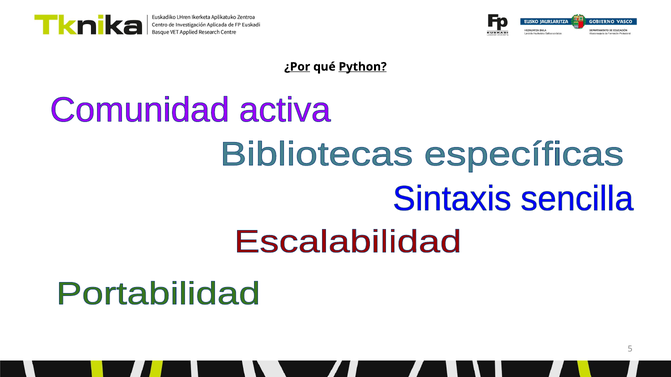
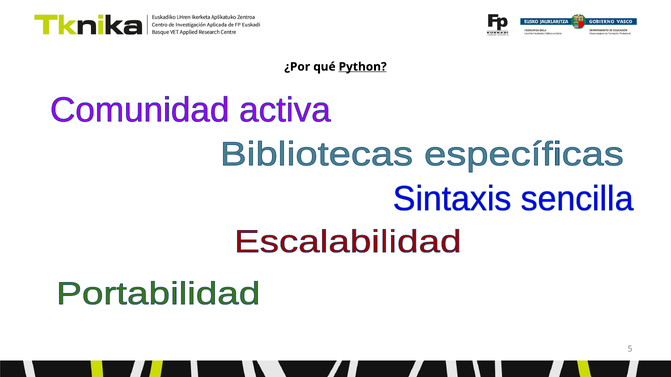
¿Por underline: present -> none
